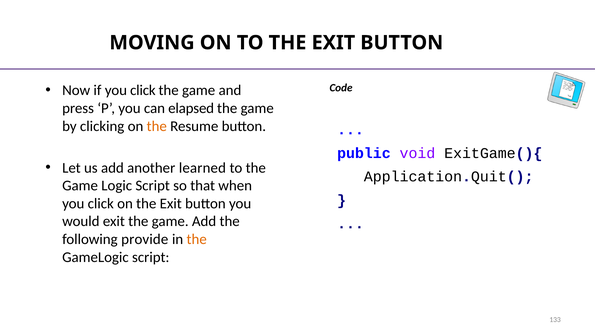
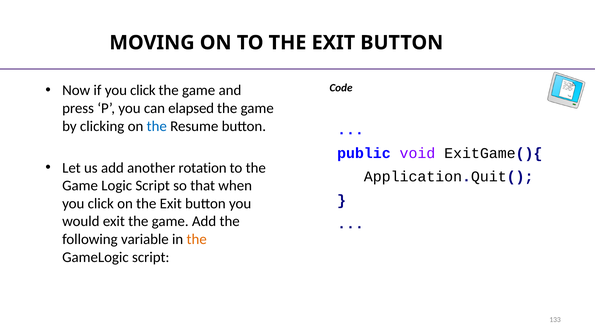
the at (157, 126) colour: orange -> blue
learned: learned -> rotation
provide: provide -> variable
